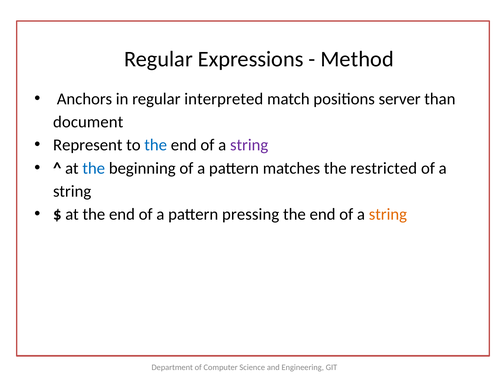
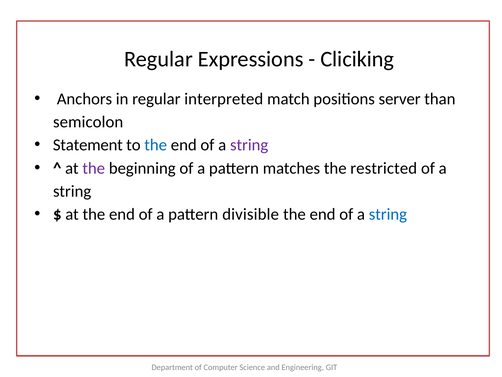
Method: Method -> Cliciking
document: document -> semicolon
Represent: Represent -> Statement
the at (94, 168) colour: blue -> purple
pressing: pressing -> divisible
string at (388, 214) colour: orange -> blue
